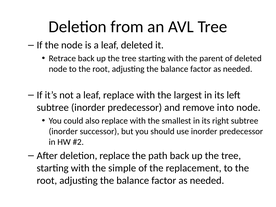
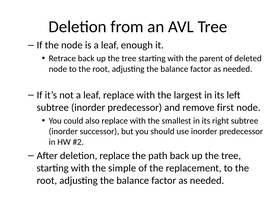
leaf deleted: deleted -> enough
into: into -> first
